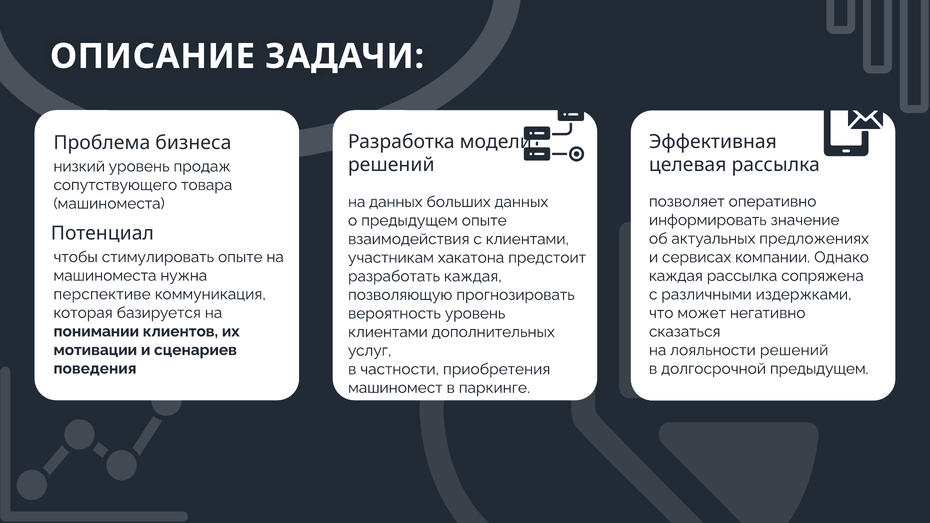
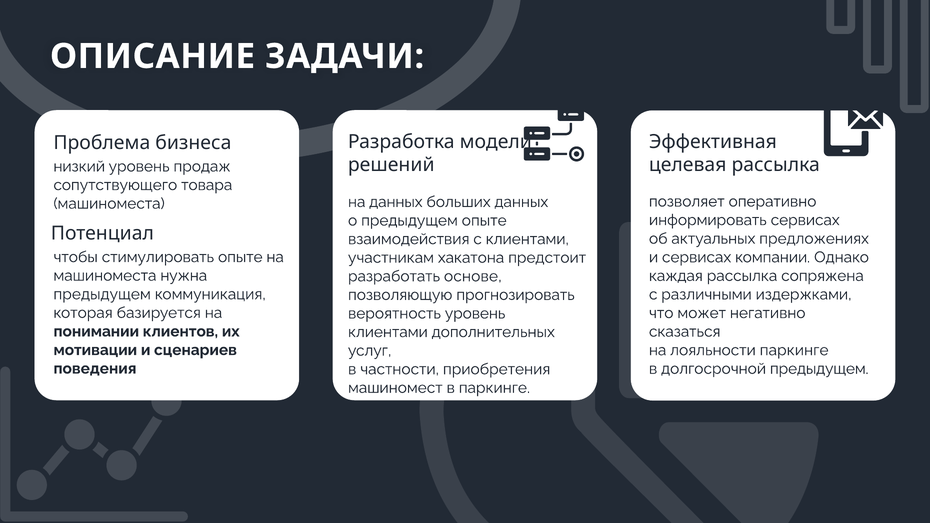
информировать значение: значение -> сервисах
разработать каждая: каждая -> основе
перспективе at (102, 294): перспективе -> предыдущем
лояльности решений: решений -> паркинге
